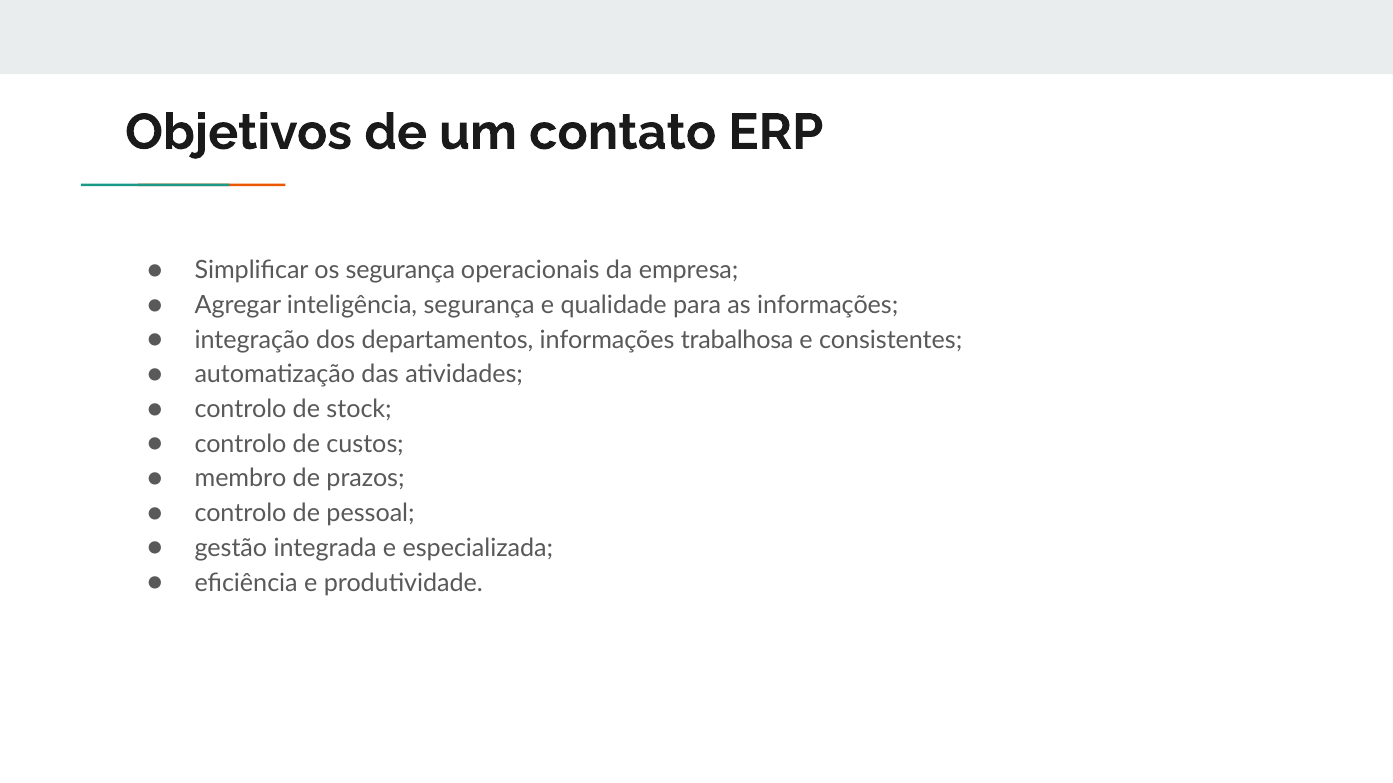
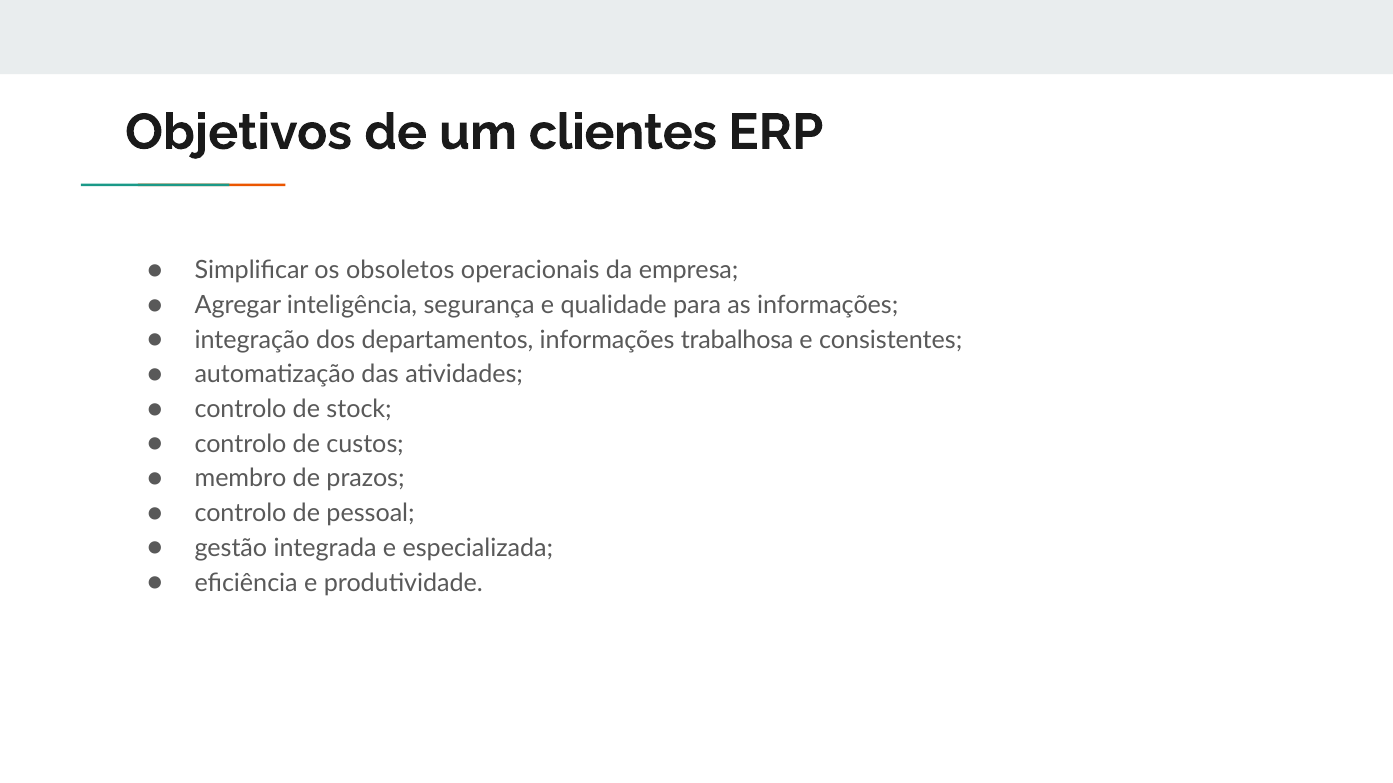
contato: contato -> clientes
os segurança: segurança -> obsoletos
